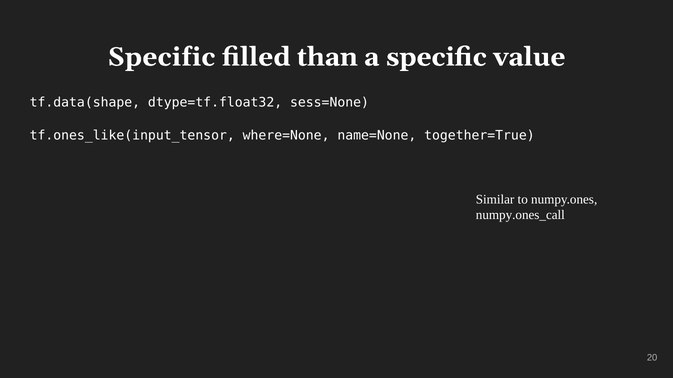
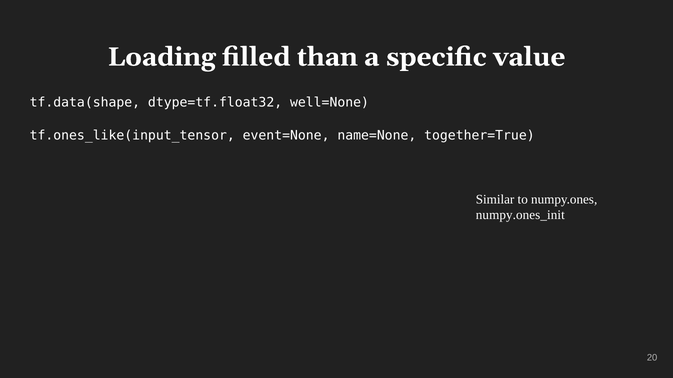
Specific at (161, 57): Specific -> Loading
sess=None: sess=None -> well=None
where=None: where=None -> event=None
numpy.ones_call: numpy.ones_call -> numpy.ones_init
